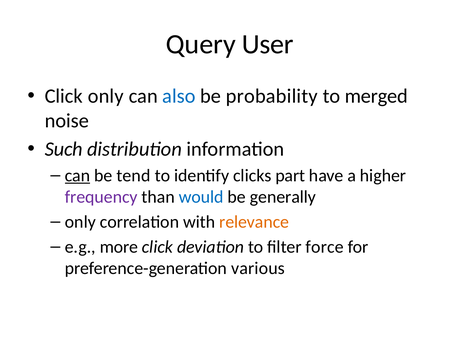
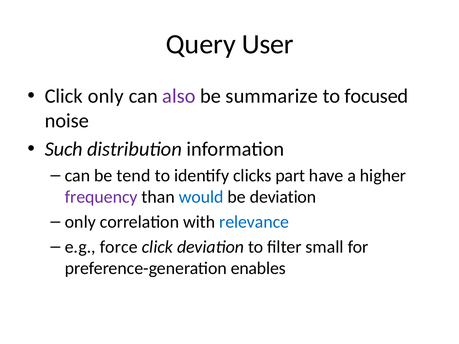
also colour: blue -> purple
probability: probability -> summarize
merged: merged -> focused
can at (78, 176) underline: present -> none
be generally: generally -> deviation
relevance colour: orange -> blue
more: more -> force
force: force -> small
various: various -> enables
